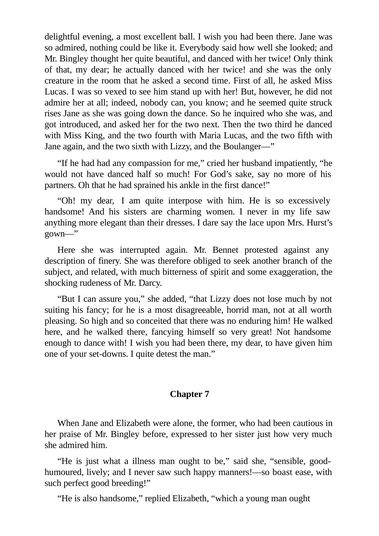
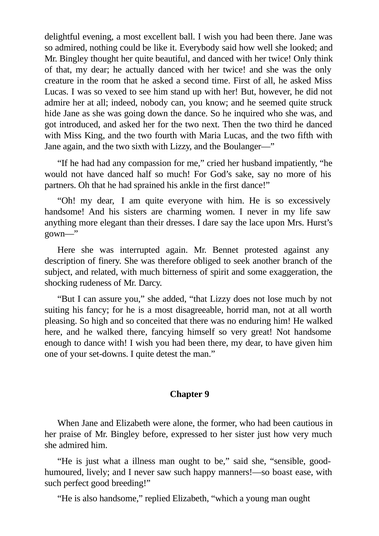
rises: rises -> hide
interpose: interpose -> everyone
7: 7 -> 9
